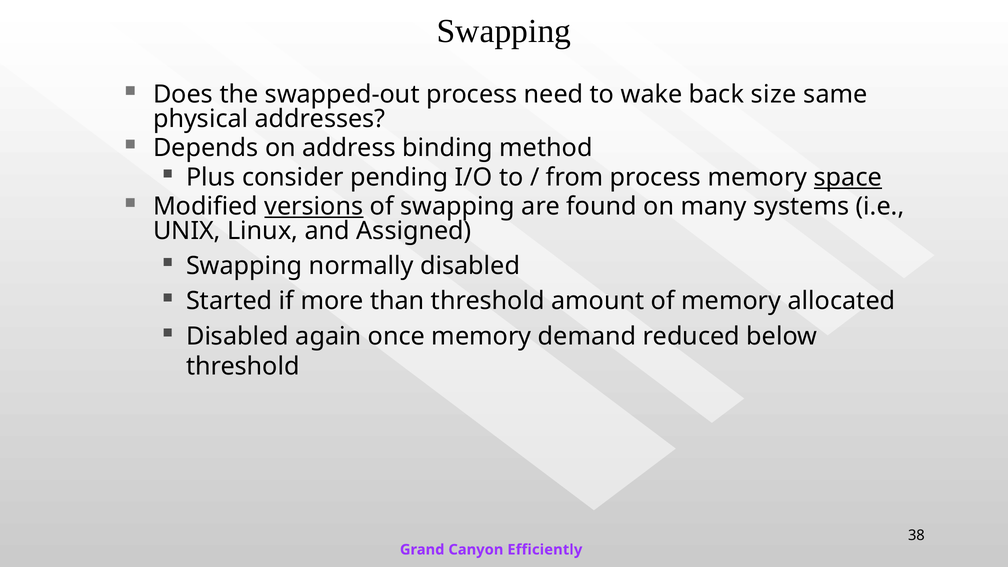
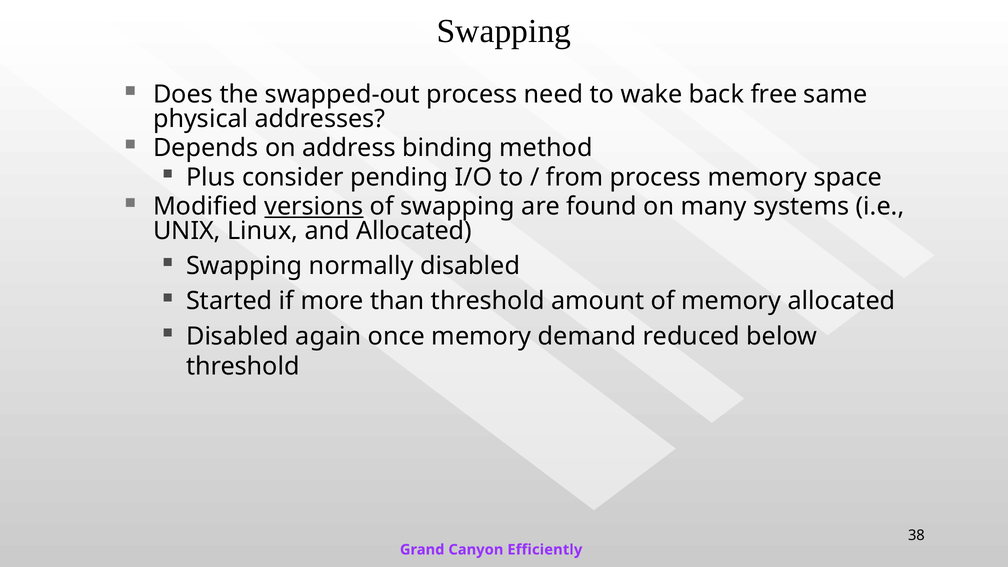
size: size -> free
space underline: present -> none
and Assigned: Assigned -> Allocated
